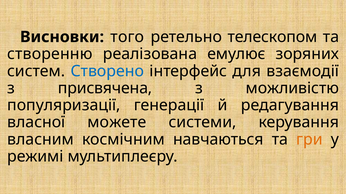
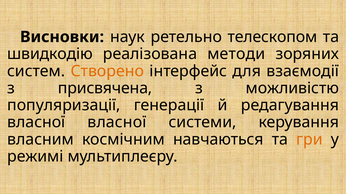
того: того -> наук
створенню: створенню -> швидкодію
емулює: емулює -> методи
Створено colour: blue -> orange
власної можете: можете -> власної
